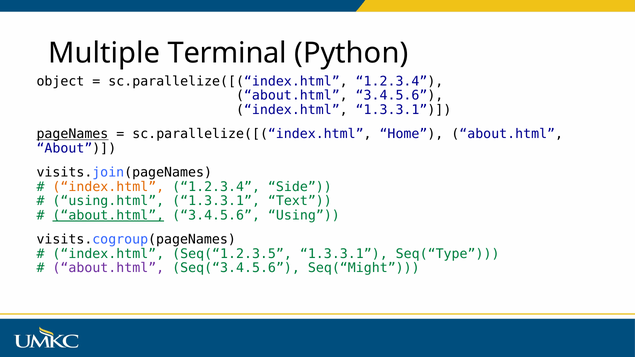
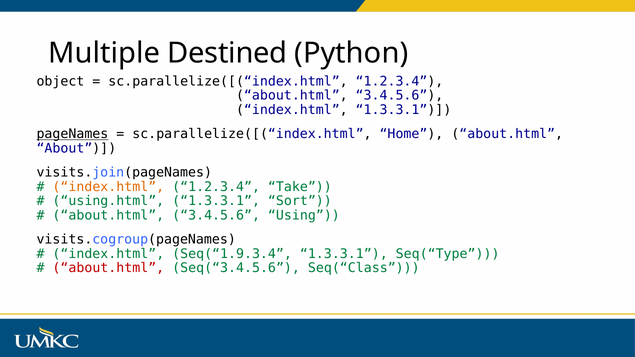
Terminal: Terminal -> Destined
Side: Side -> Take
Text: Text -> Sort
about.html at (108, 215) underline: present -> none
Seq(“1.2.3.5: Seq(“1.2.3.5 -> Seq(“1.9.3.4
about.html at (108, 268) colour: purple -> red
Seq(“Might: Seq(“Might -> Seq(“Class
